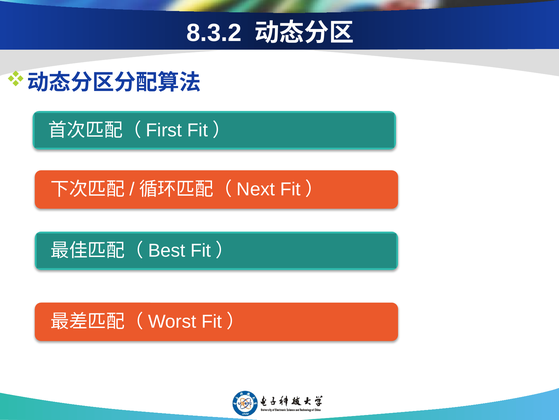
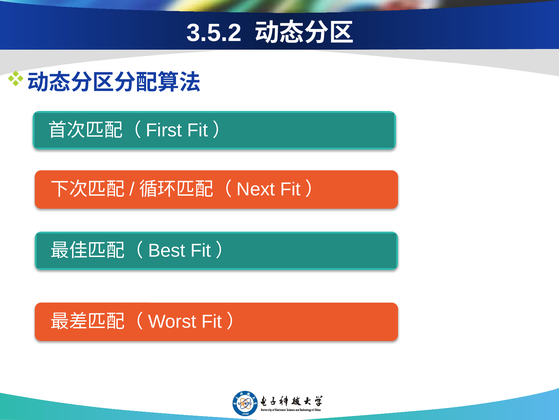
8.3.2: 8.3.2 -> 3.5.2
